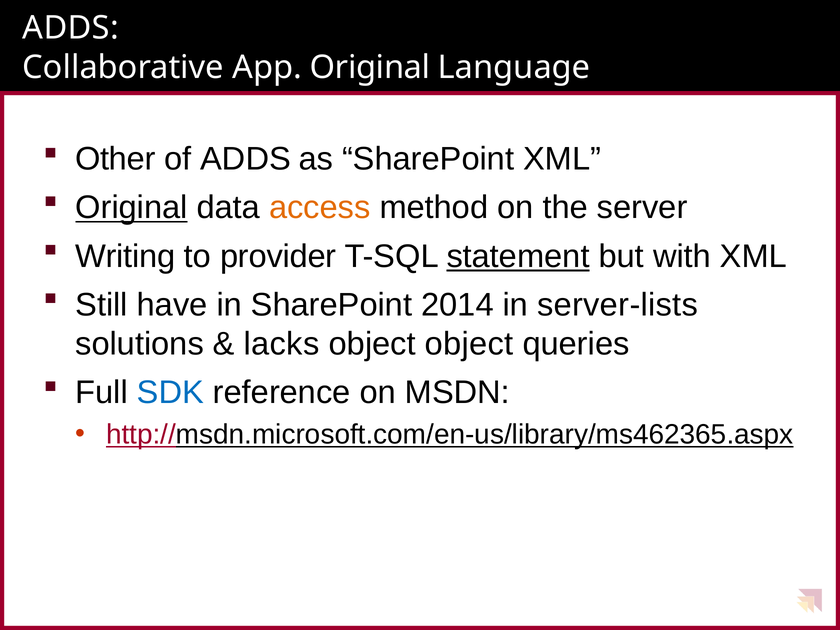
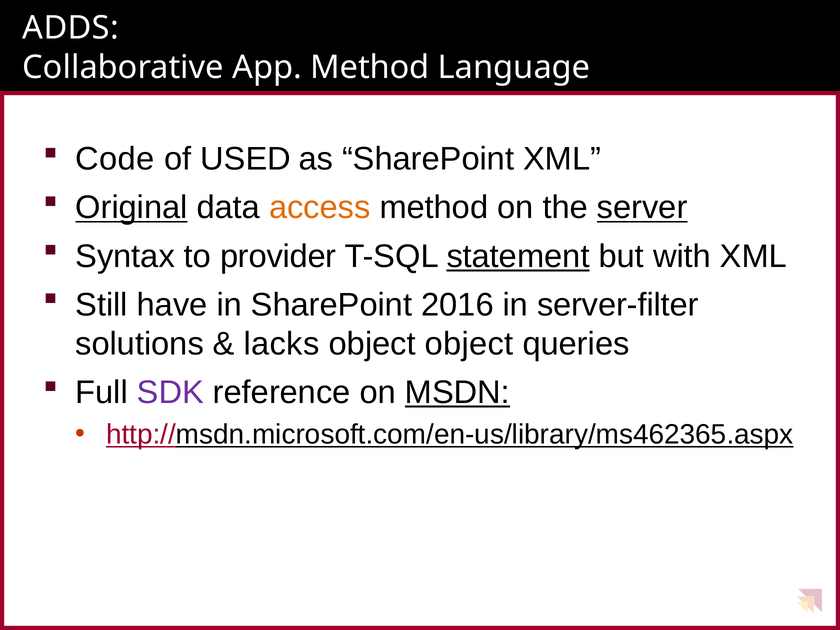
App Original: Original -> Method
Other: Other -> Code
of ADDS: ADDS -> USED
server underline: none -> present
Writing: Writing -> Syntax
2014: 2014 -> 2016
server-lists: server-lists -> server-filter
SDK colour: blue -> purple
MSDN underline: none -> present
